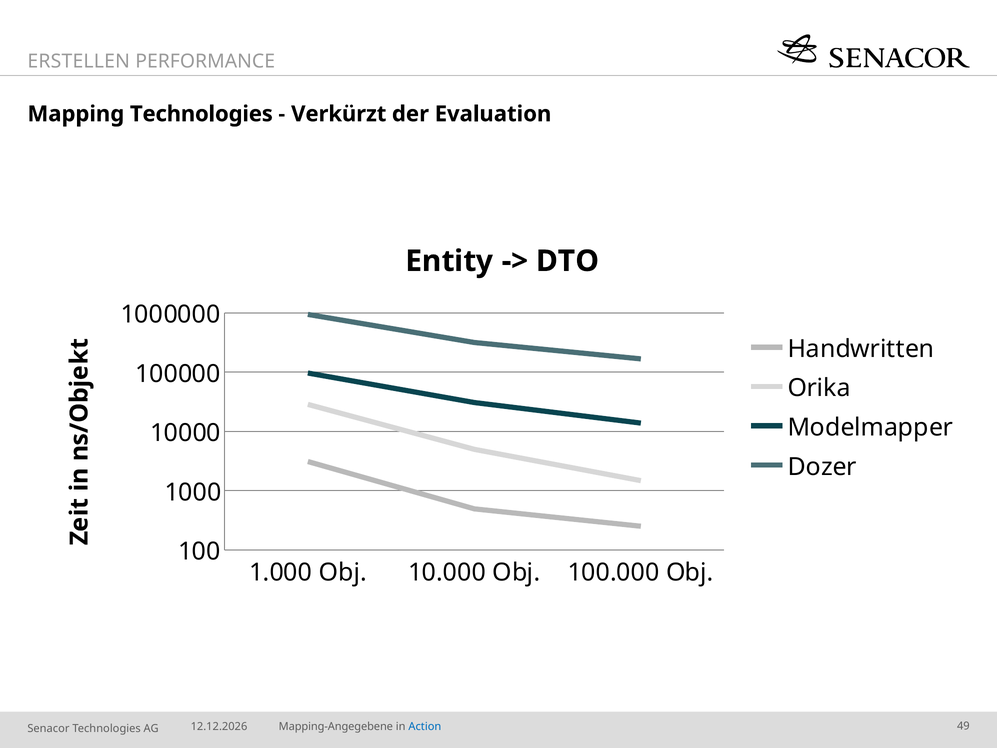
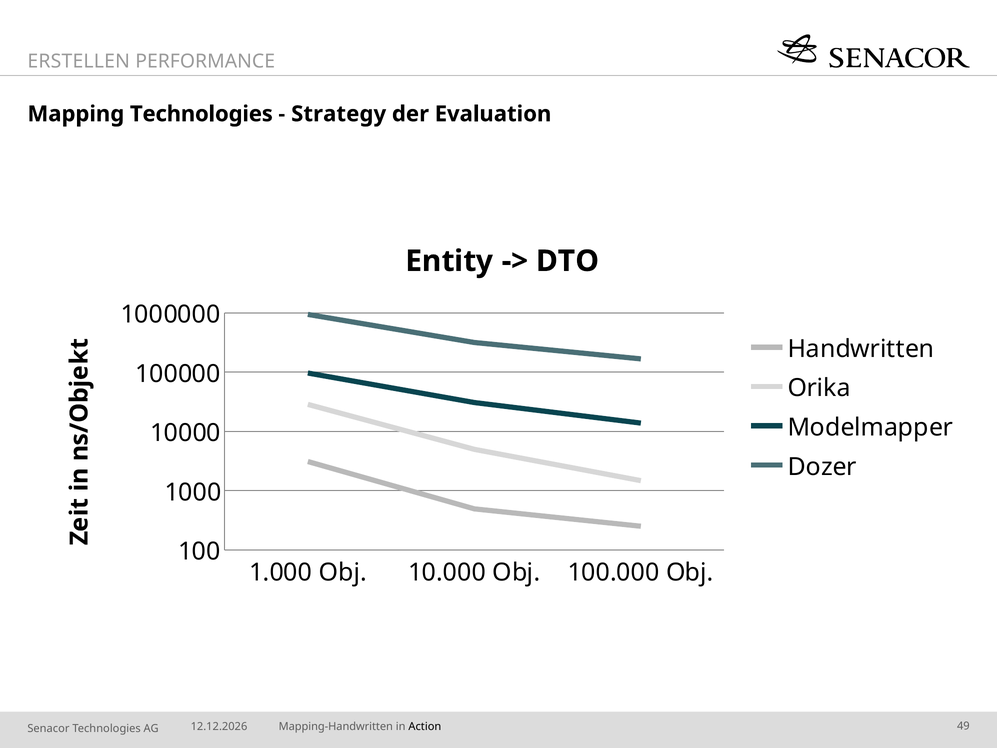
Verkürzt: Verkürzt -> Strategy
Mapping-Angegebene: Mapping-Angegebene -> Mapping-Handwritten
Action colour: blue -> black
